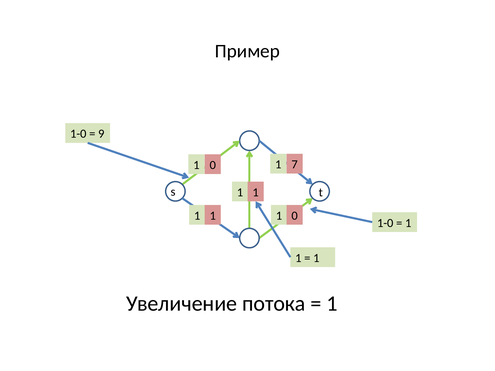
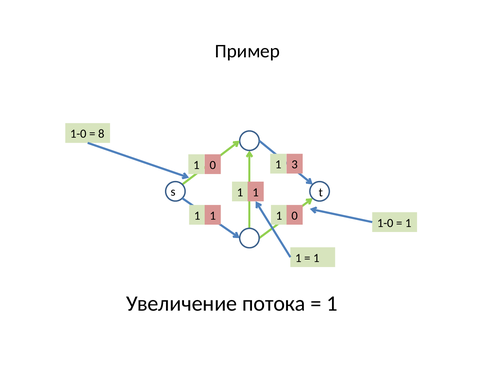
9: 9 -> 8
7: 7 -> 3
